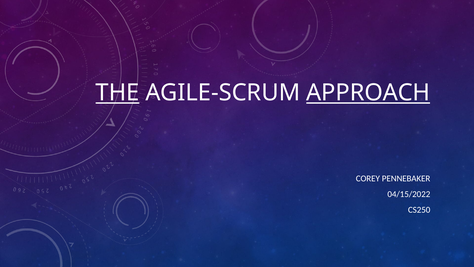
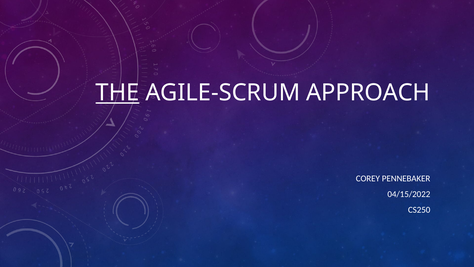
APPROACH underline: present -> none
